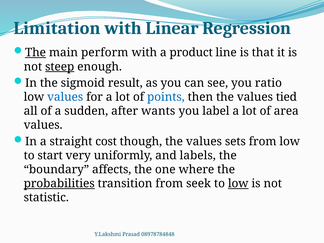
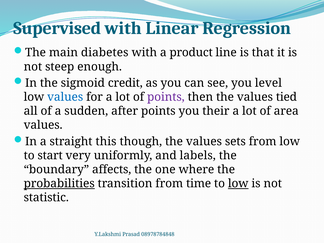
Limitation: Limitation -> Supervised
The at (36, 53) underline: present -> none
perform: perform -> diabetes
steep underline: present -> none
result: result -> credit
ratio: ratio -> level
points at (166, 97) colour: blue -> purple
after wants: wants -> points
label: label -> their
cost: cost -> this
seek: seek -> time
